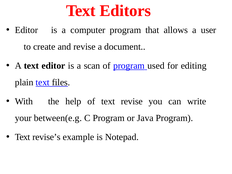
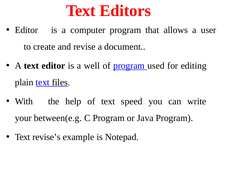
scan: scan -> well
text revise: revise -> speed
